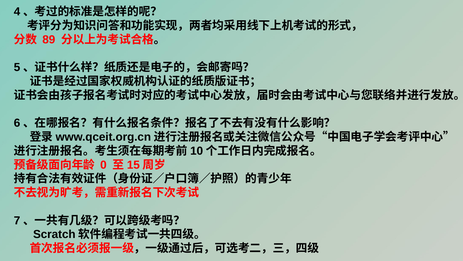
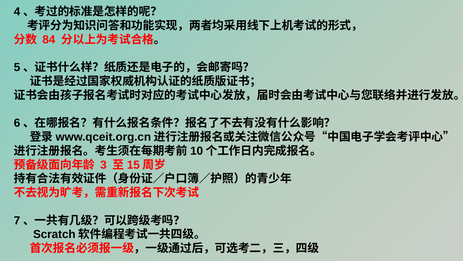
89: 89 -> 84
0: 0 -> 3
